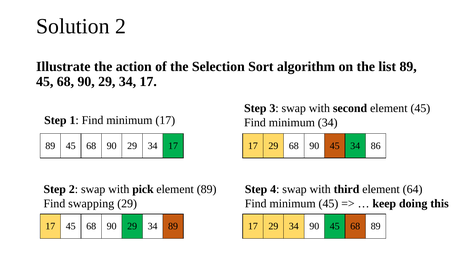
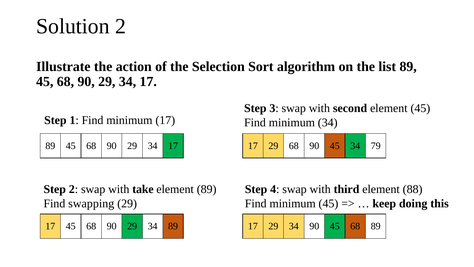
86: 86 -> 79
pick: pick -> take
64: 64 -> 88
